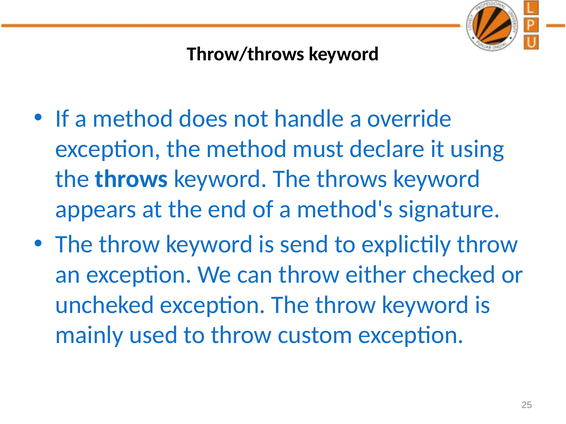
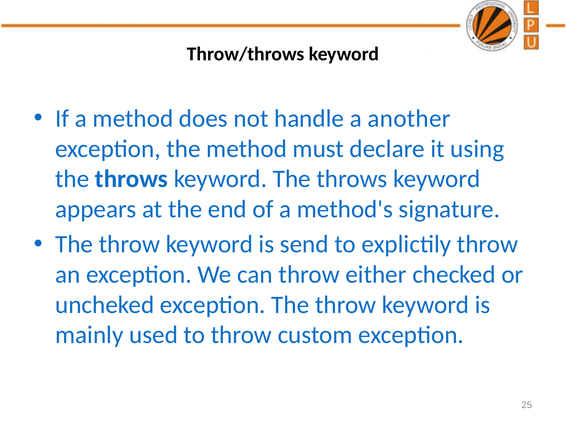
override: override -> another
